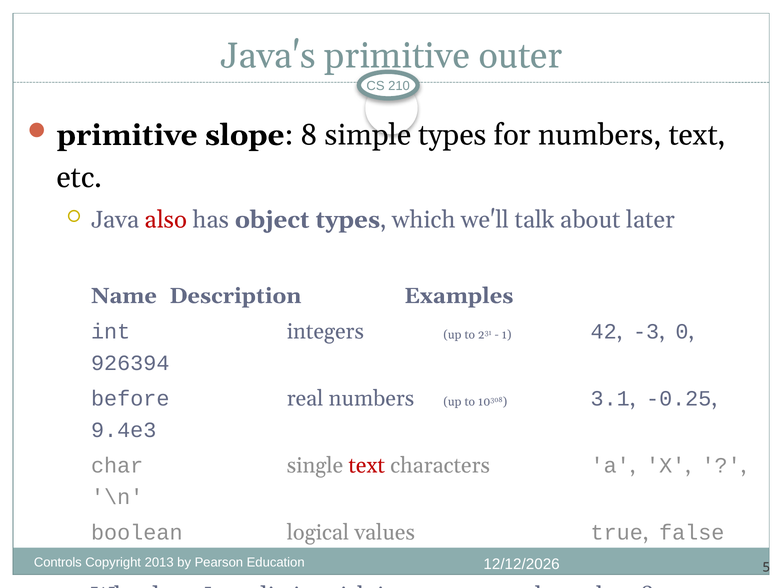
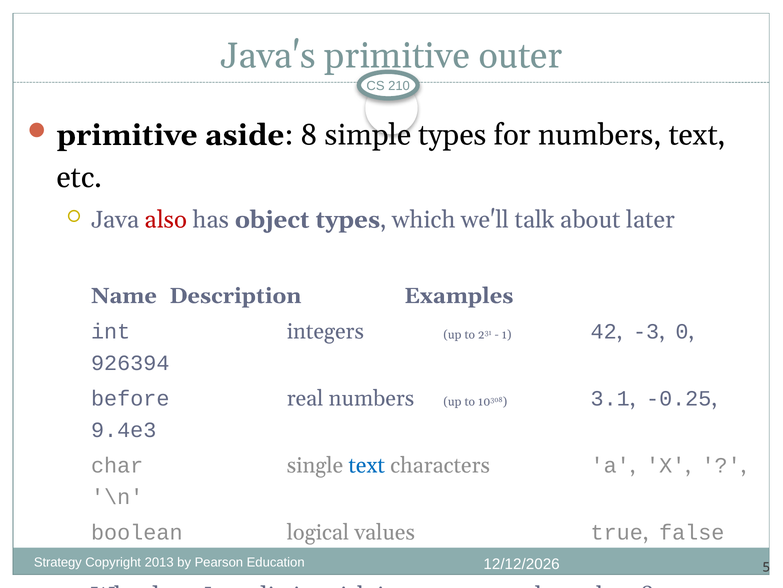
slope: slope -> aside
text at (367, 465) colour: red -> blue
Controls: Controls -> Strategy
